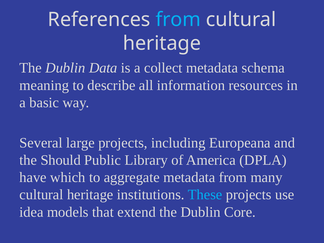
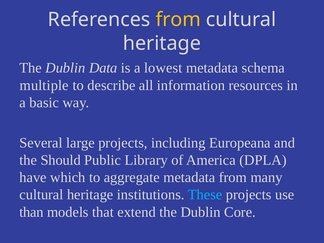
from at (178, 19) colour: light blue -> yellow
collect: collect -> lowest
meaning: meaning -> multiple
idea: idea -> than
